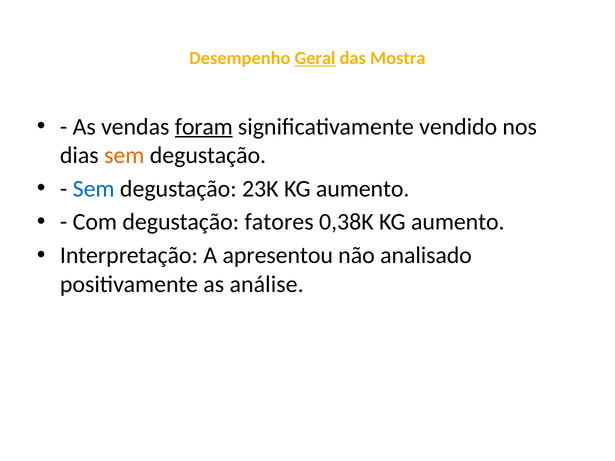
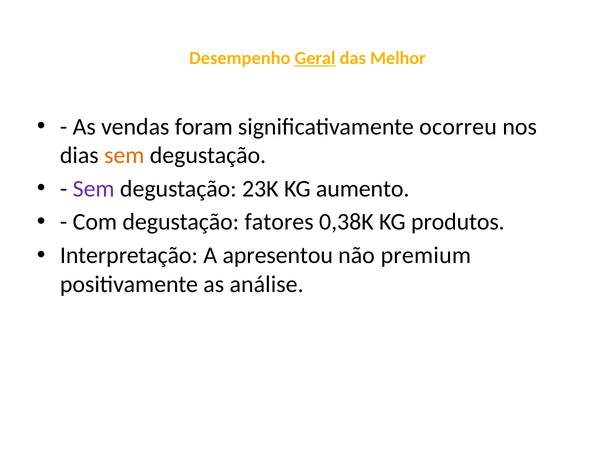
Mostra: Mostra -> Melhor
foram underline: present -> none
vendido: vendido -> ocorreu
Sem at (94, 189) colour: blue -> purple
0,38K KG aumento: aumento -> produtos
analisado: analisado -> premium
